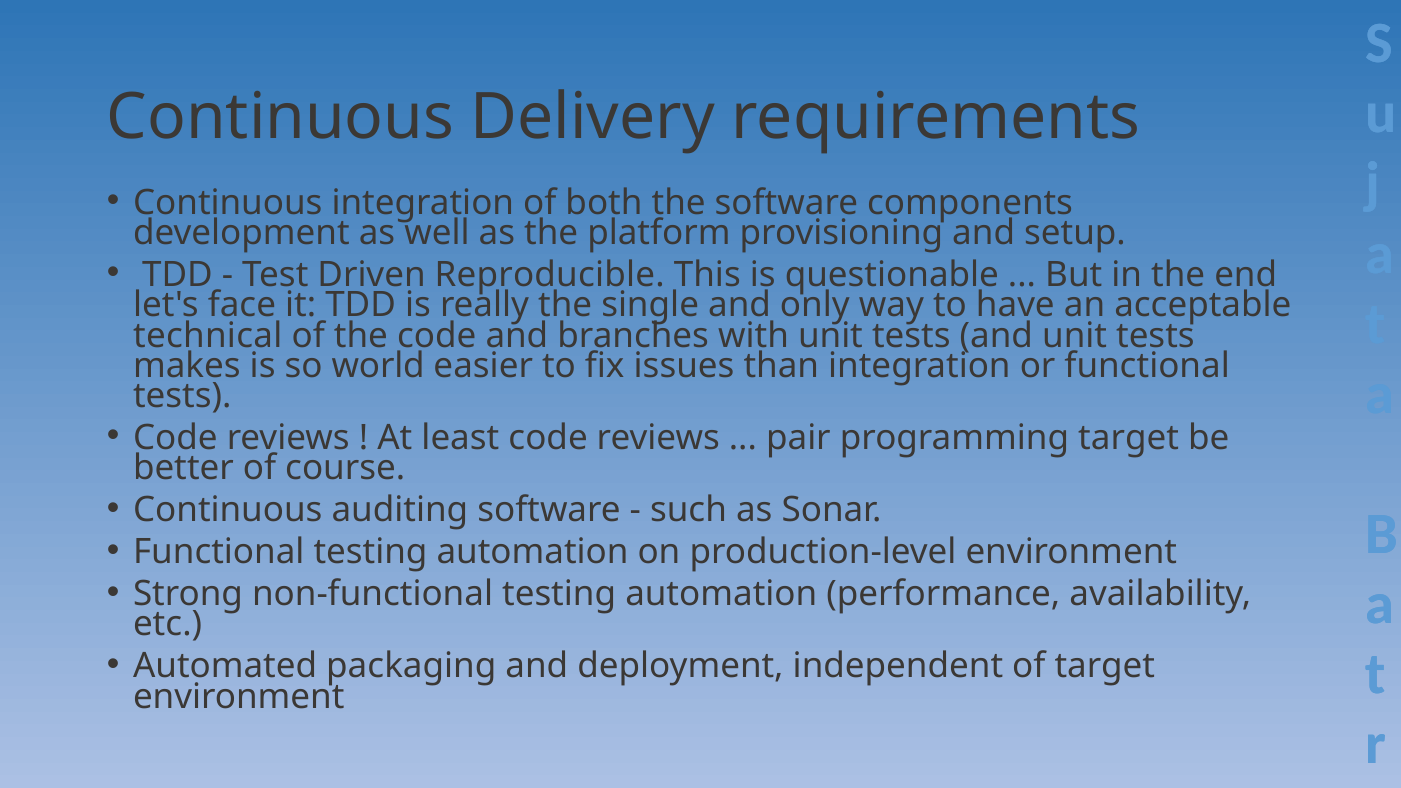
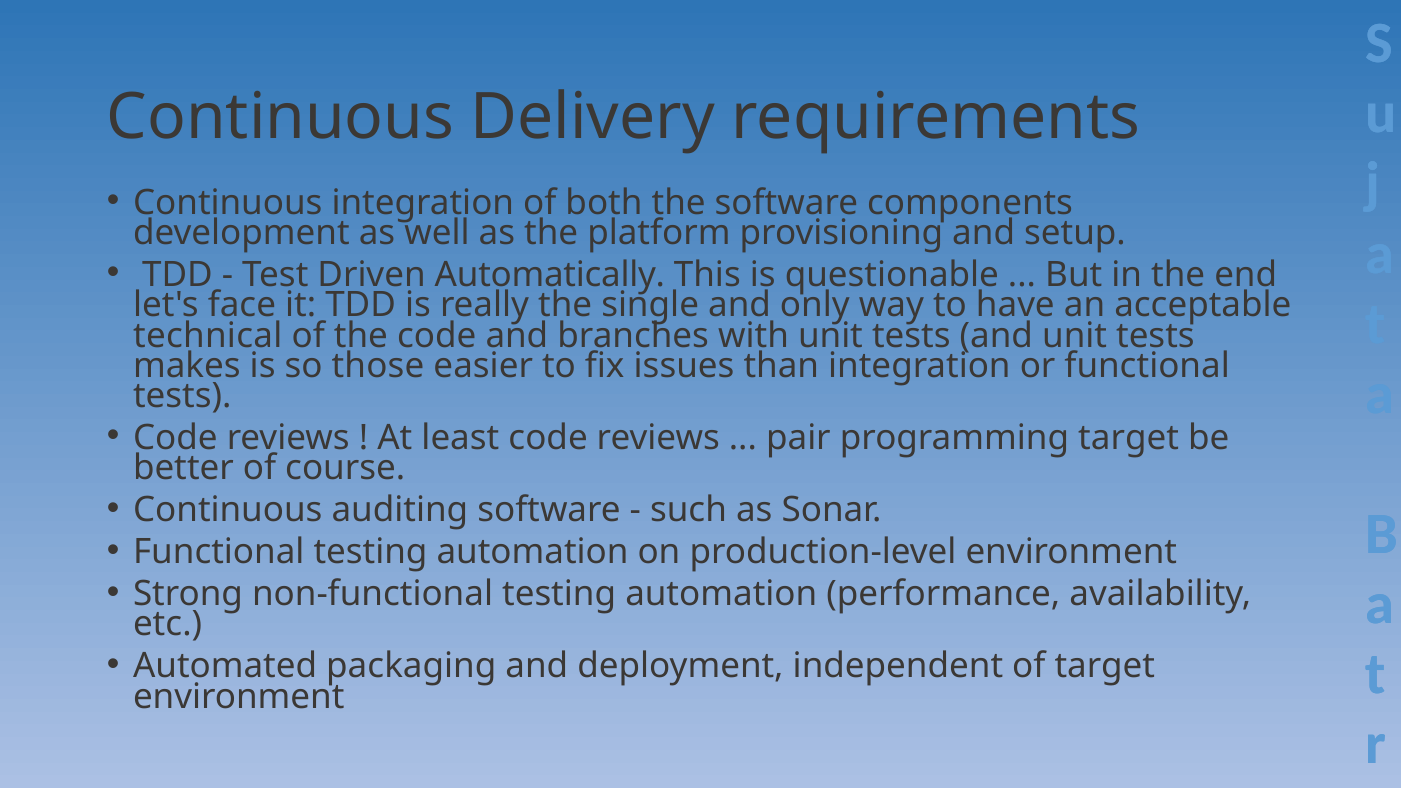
Reproducible: Reproducible -> Automatically
world: world -> those
